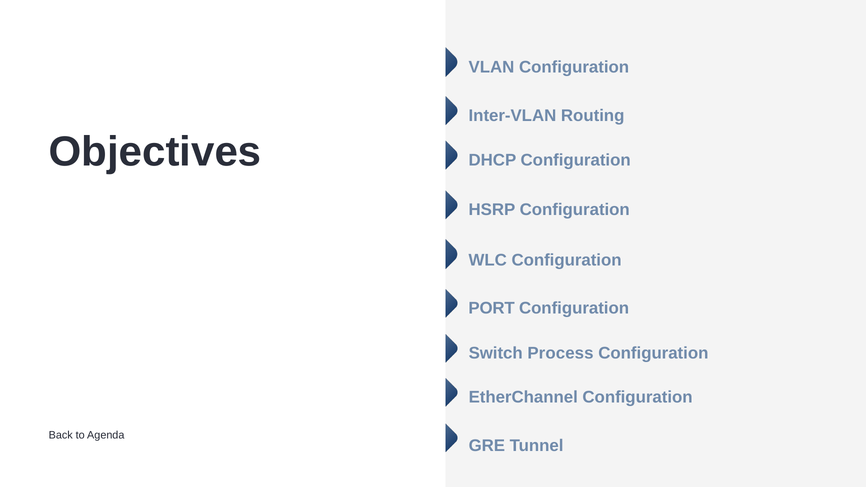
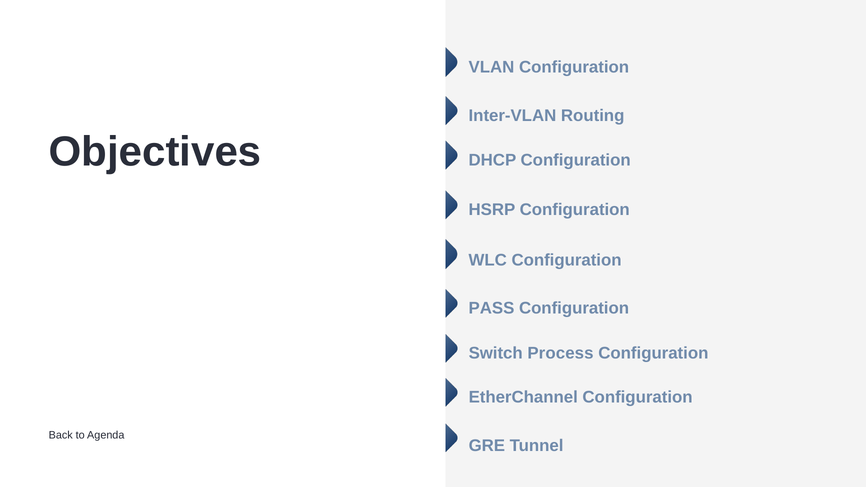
PORT: PORT -> PASS
